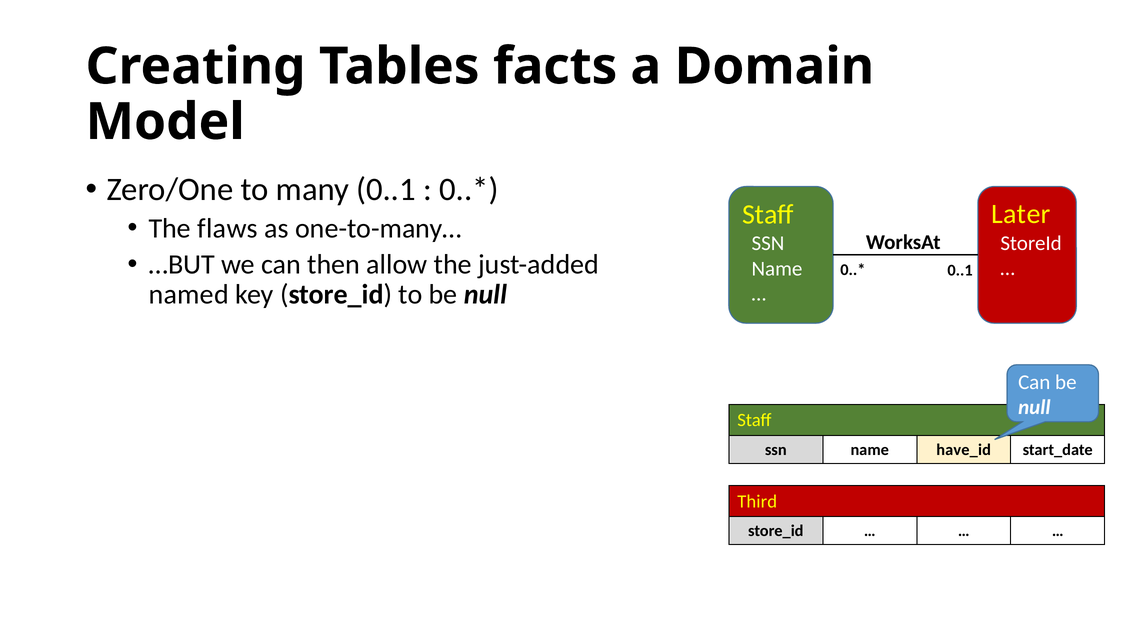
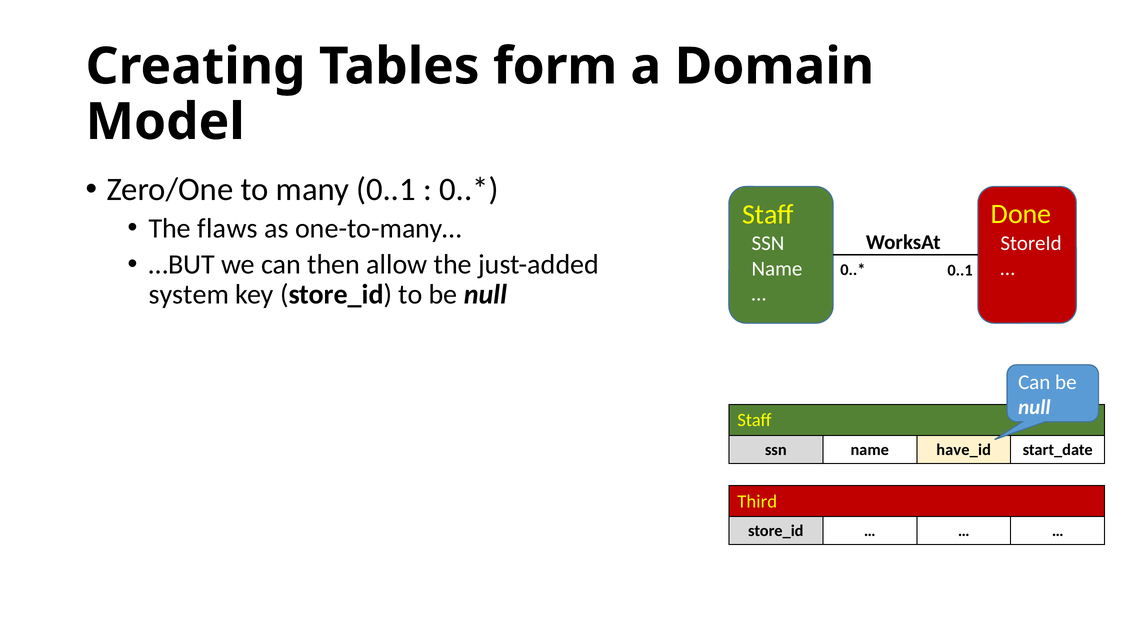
facts: facts -> form
Later: Later -> Done
named: named -> system
